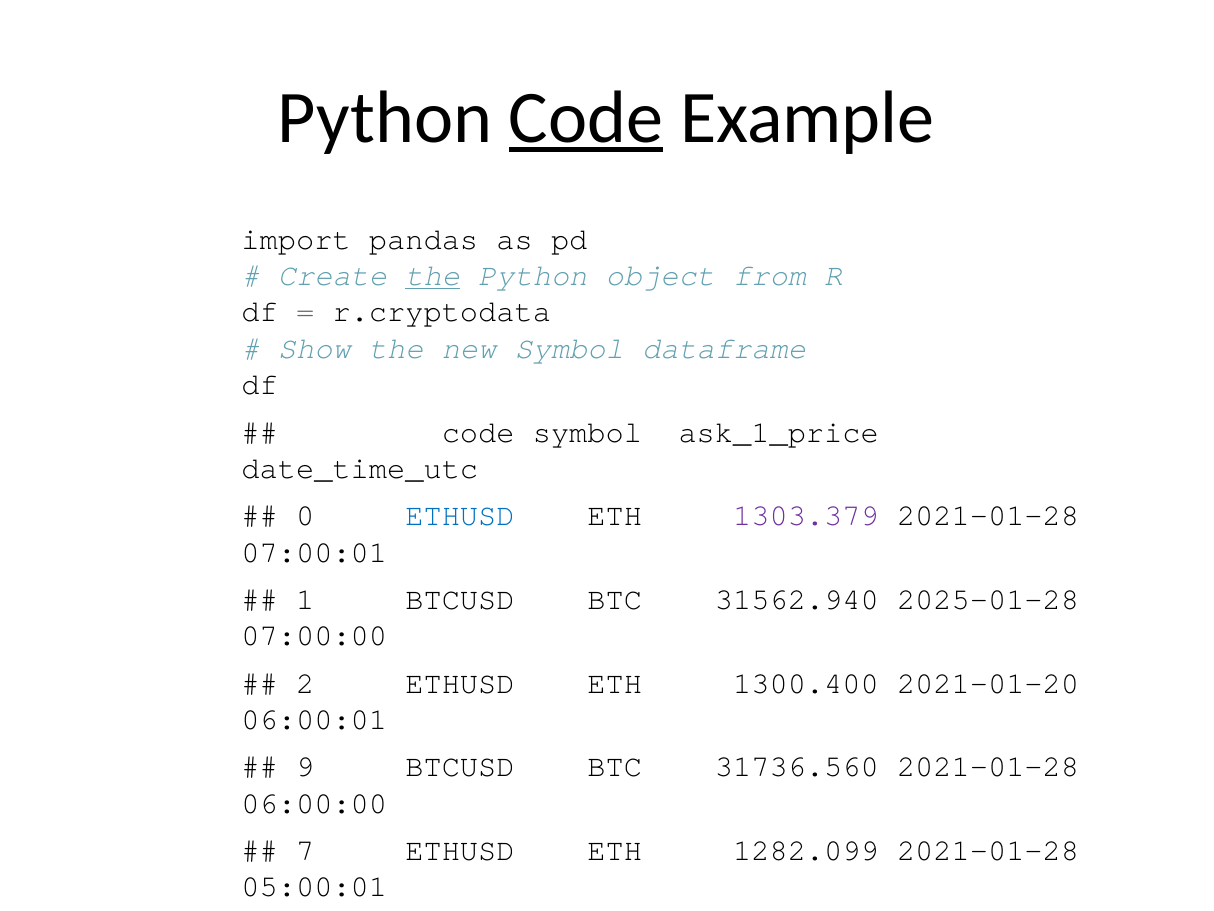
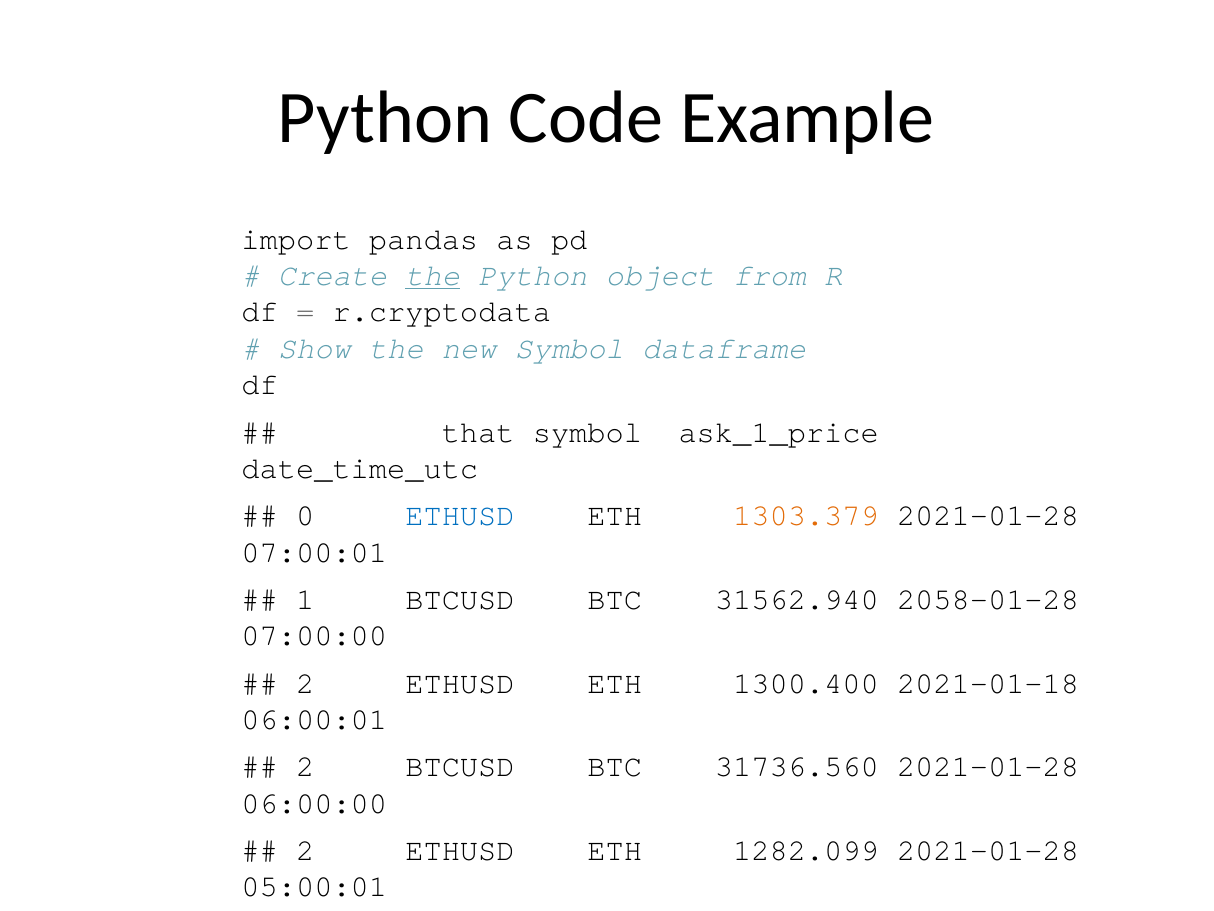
Code at (586, 118) underline: present -> none
code at (478, 432): code -> that
1303.379 colour: purple -> orange
2025-01-28: 2025-01-28 -> 2058-01-28
2021-01-20: 2021-01-20 -> 2021-01-18
9 at (305, 766): 9 -> 2
7 at (305, 850): 7 -> 2
